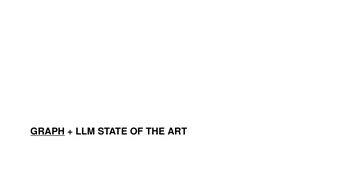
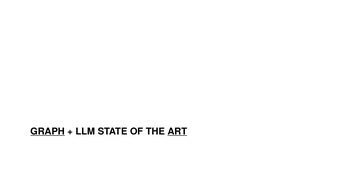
ART underline: none -> present
